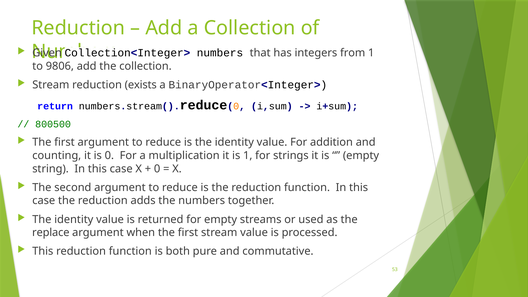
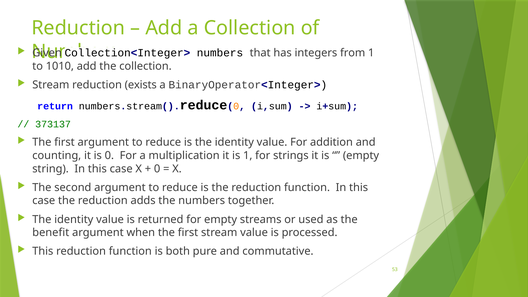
9806: 9806 -> 1010
800500: 800500 -> 373137
replace: replace -> benefit
